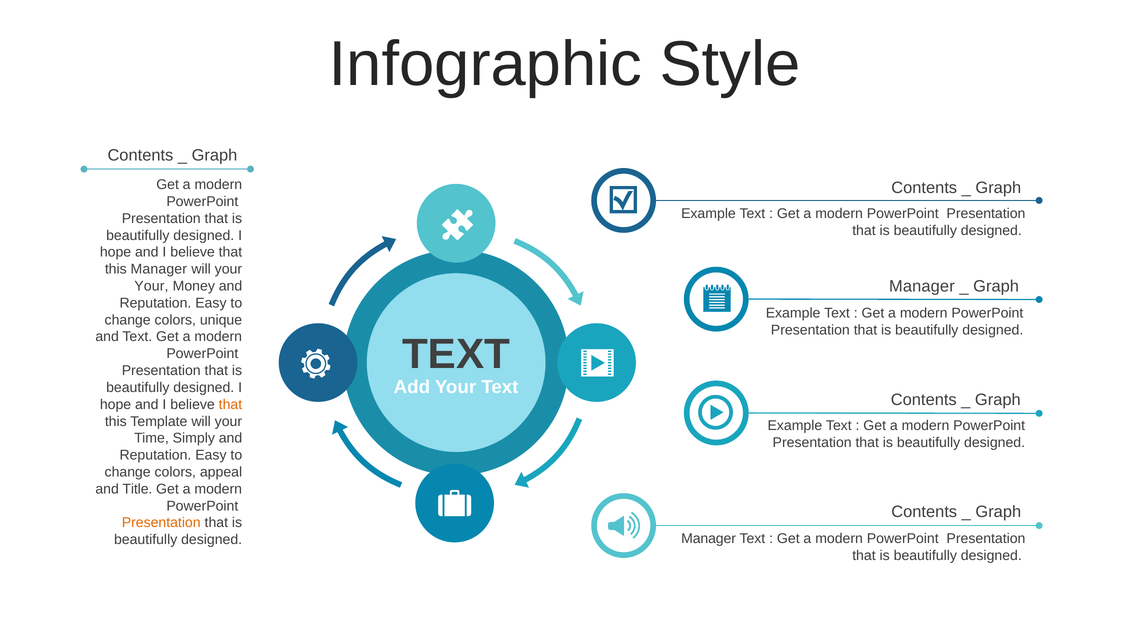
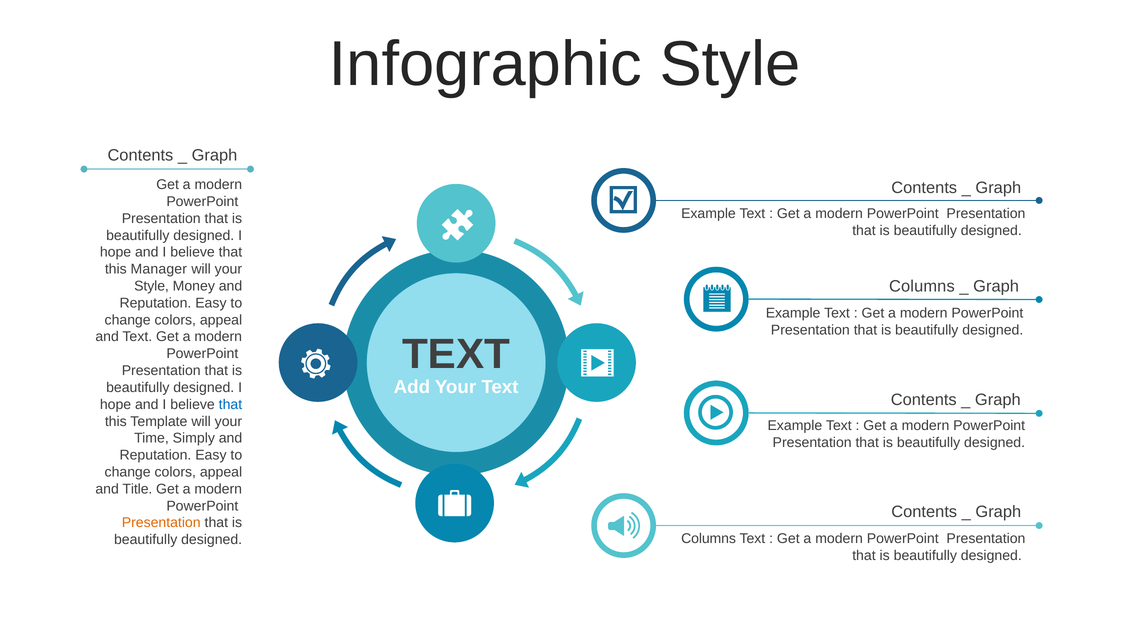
Manager at (922, 286): Manager -> Columns
Your at (151, 286): Your -> Style
unique at (221, 320): unique -> appeal
that at (230, 404) colour: orange -> blue
Manager at (709, 539): Manager -> Columns
